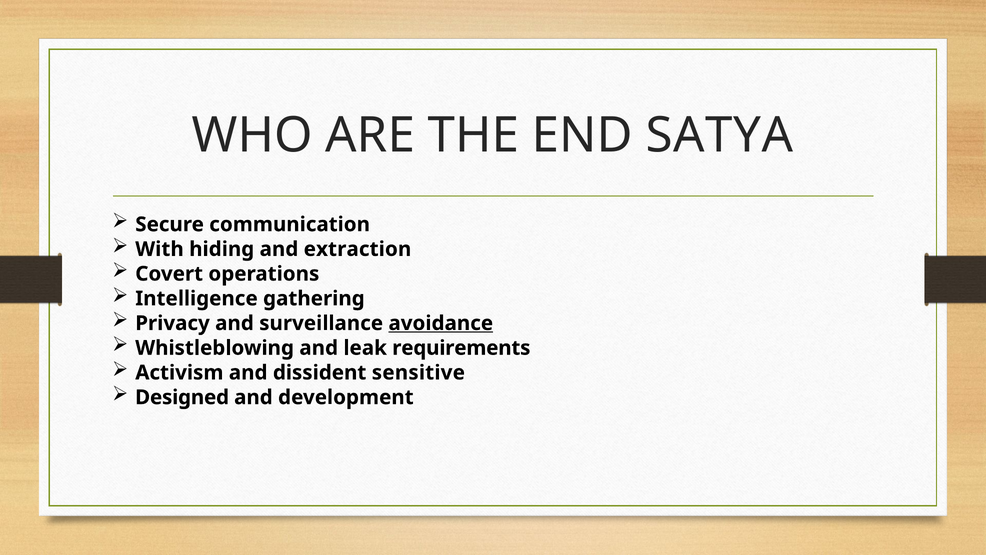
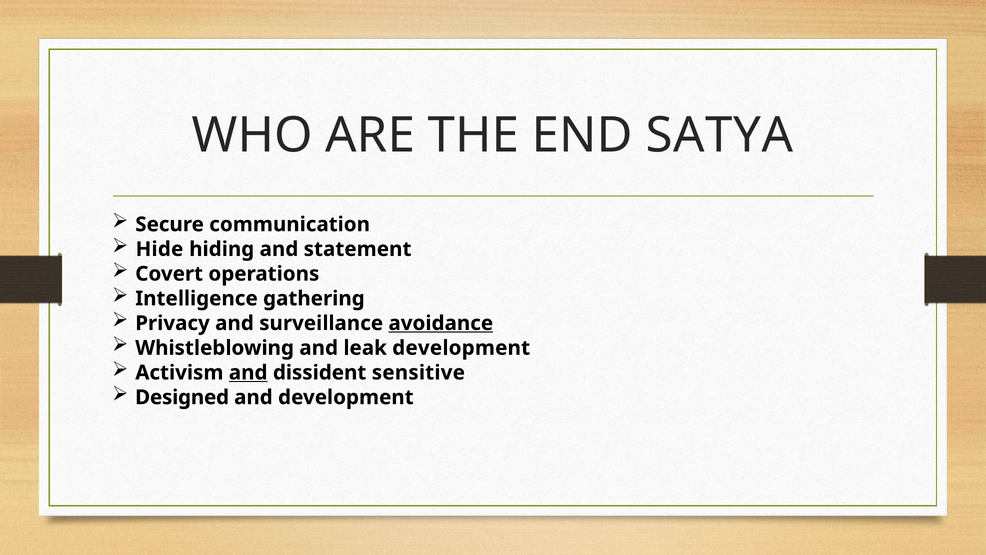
With: With -> Hide
extraction: extraction -> statement
leak requirements: requirements -> development
and at (248, 372) underline: none -> present
